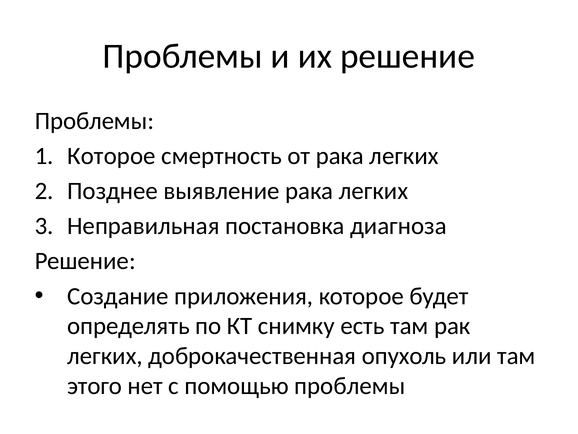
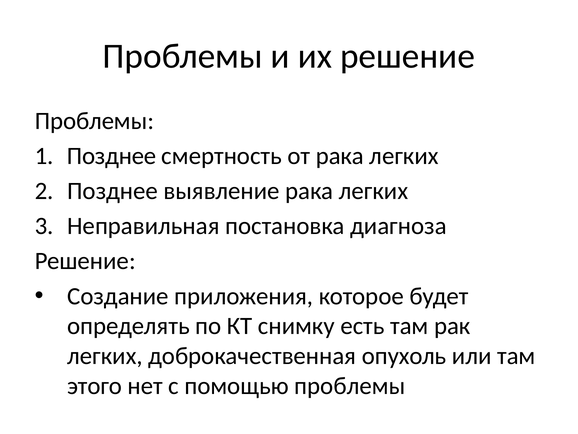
Которое at (111, 156): Которое -> Позднее
